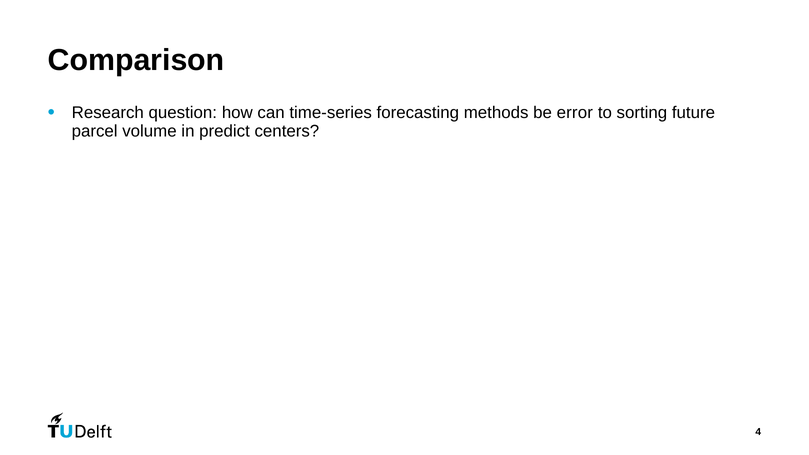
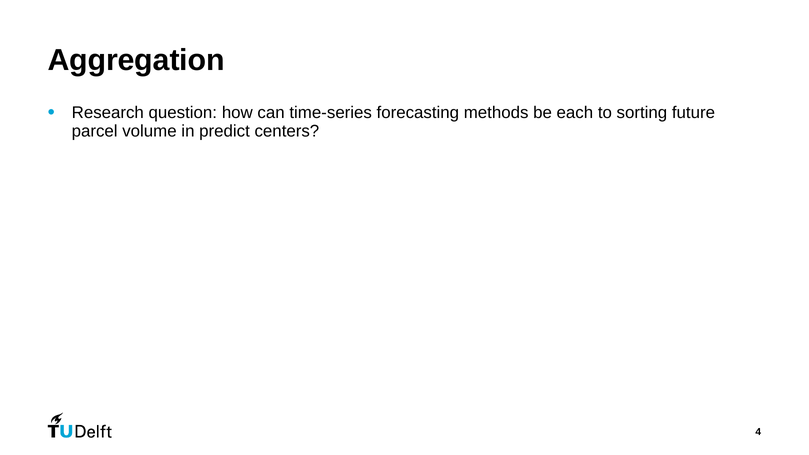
Comparison: Comparison -> Aggregation
error: error -> each
